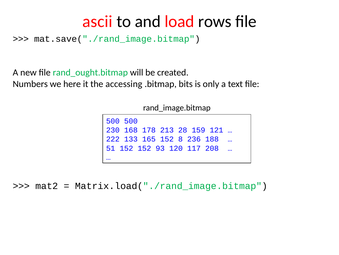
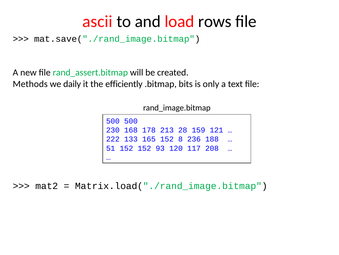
rand_ought.bitmap: rand_ought.bitmap -> rand_assert.bitmap
Numbers: Numbers -> Methods
here: here -> daily
accessing: accessing -> efficiently
